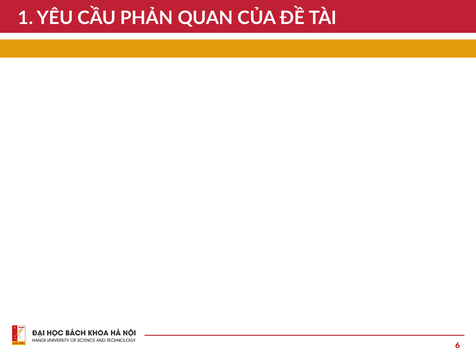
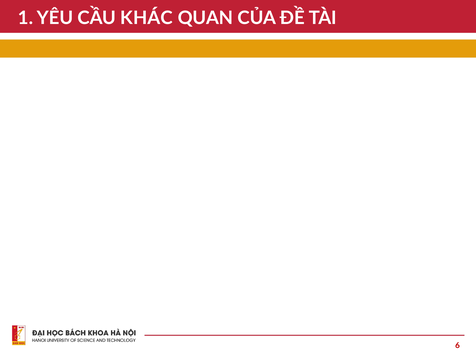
PHẢN: PHẢN -> KHÁC
